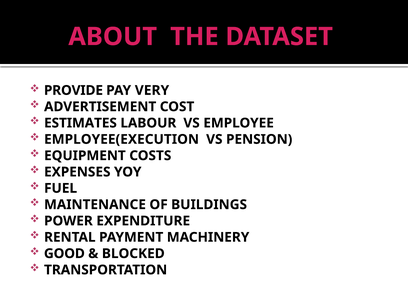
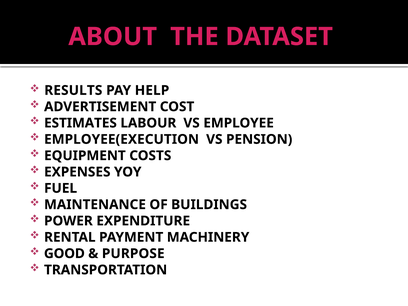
PROVIDE: PROVIDE -> RESULTS
VERY: VERY -> HELP
BLOCKED: BLOCKED -> PURPOSE
